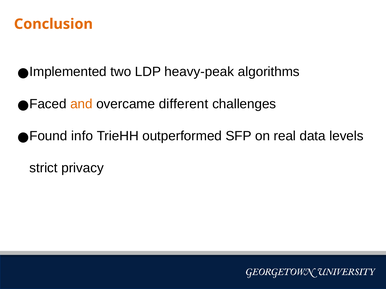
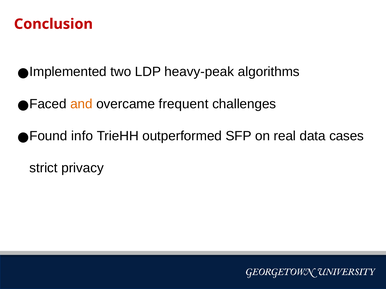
Conclusion colour: orange -> red
different: different -> frequent
levels: levels -> cases
